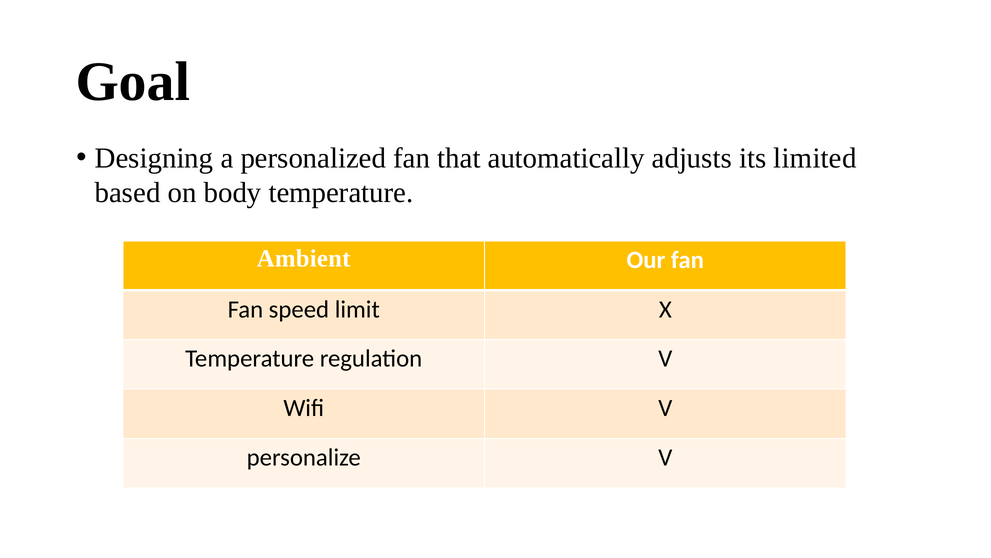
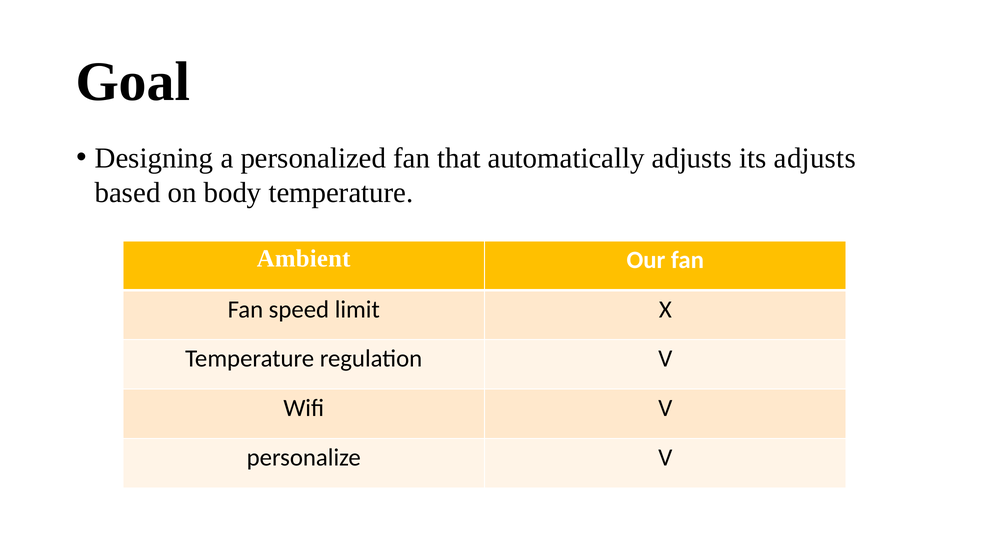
its limited: limited -> adjusts
